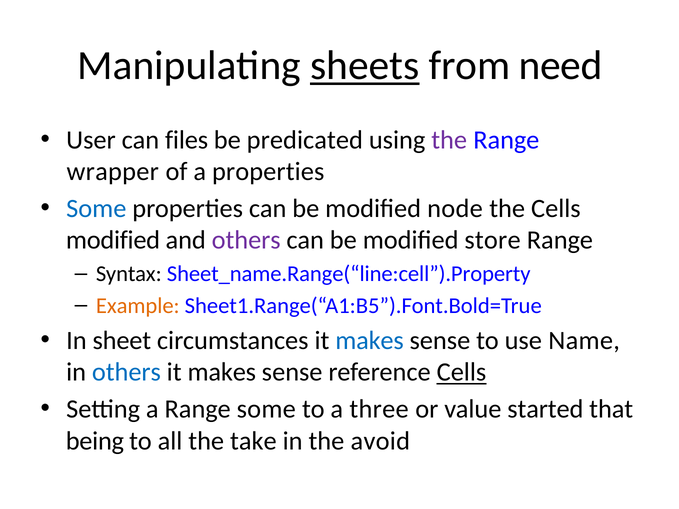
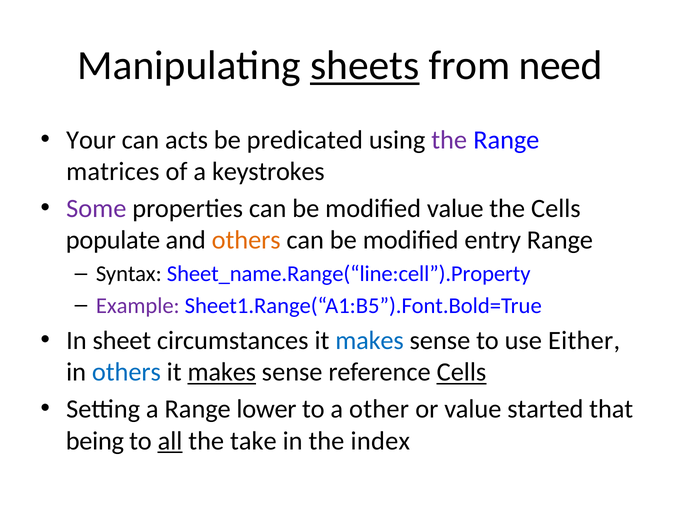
User: User -> Your
files: files -> acts
wrapper: wrapper -> matrices
a properties: properties -> keystrokes
Some at (96, 209) colour: blue -> purple
modified node: node -> value
modified at (113, 240): modified -> populate
others at (246, 240) colour: purple -> orange
store: store -> entry
Example colour: orange -> purple
Name: Name -> Either
makes at (222, 372) underline: none -> present
Range some: some -> lower
three: three -> other
all underline: none -> present
avoid: avoid -> index
